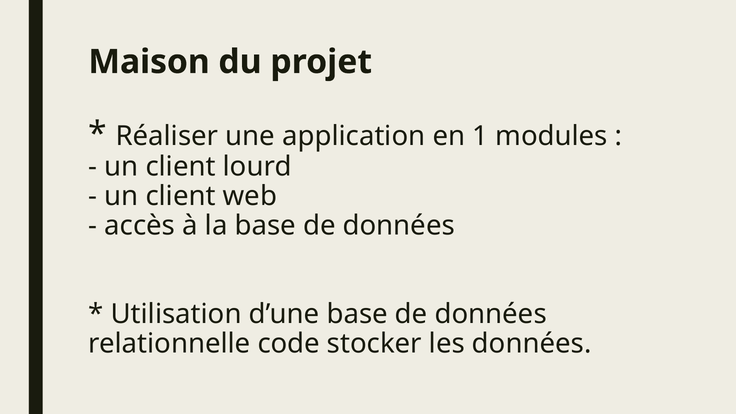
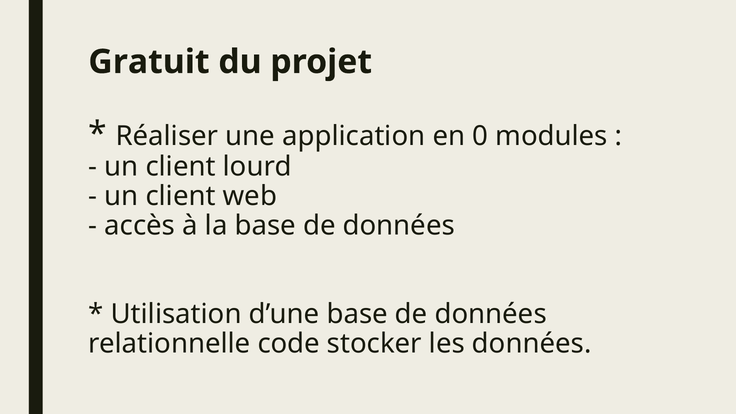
Maison: Maison -> Gratuit
1: 1 -> 0
